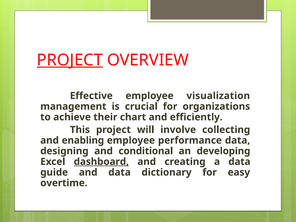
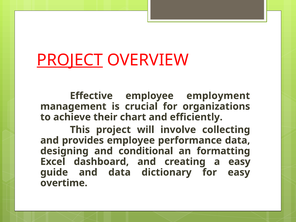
visualization: visualization -> employment
enabling: enabling -> provides
developing: developing -> formatting
dashboard underline: present -> none
a data: data -> easy
